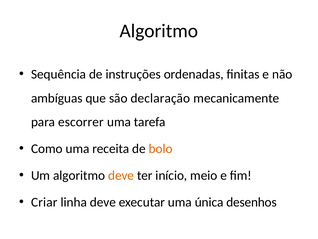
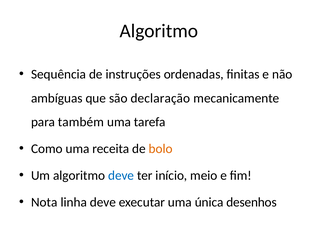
escorrer: escorrer -> também
deve at (121, 175) colour: orange -> blue
Criar: Criar -> Nota
